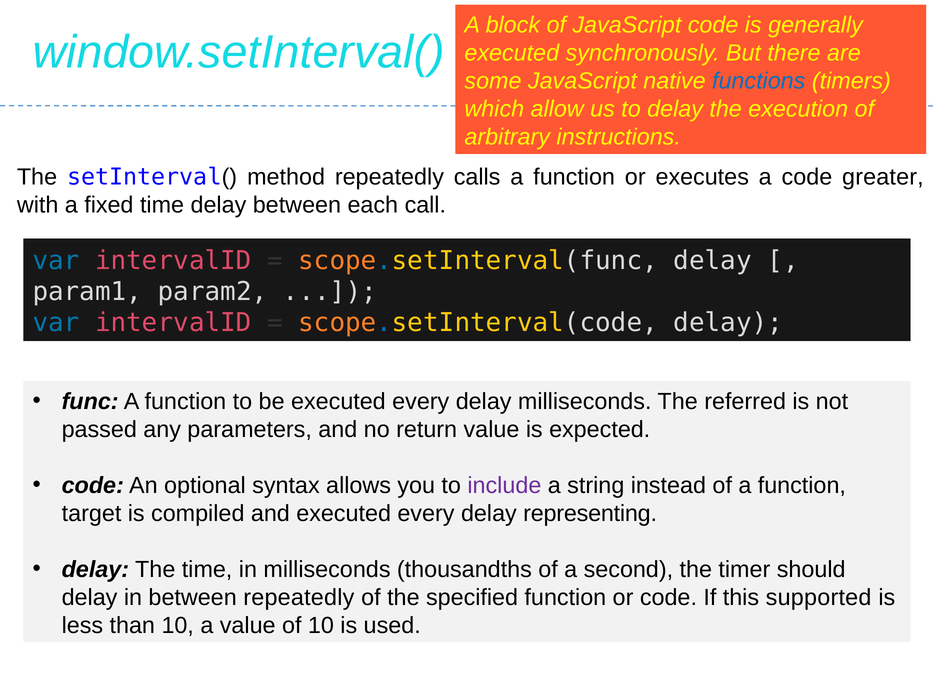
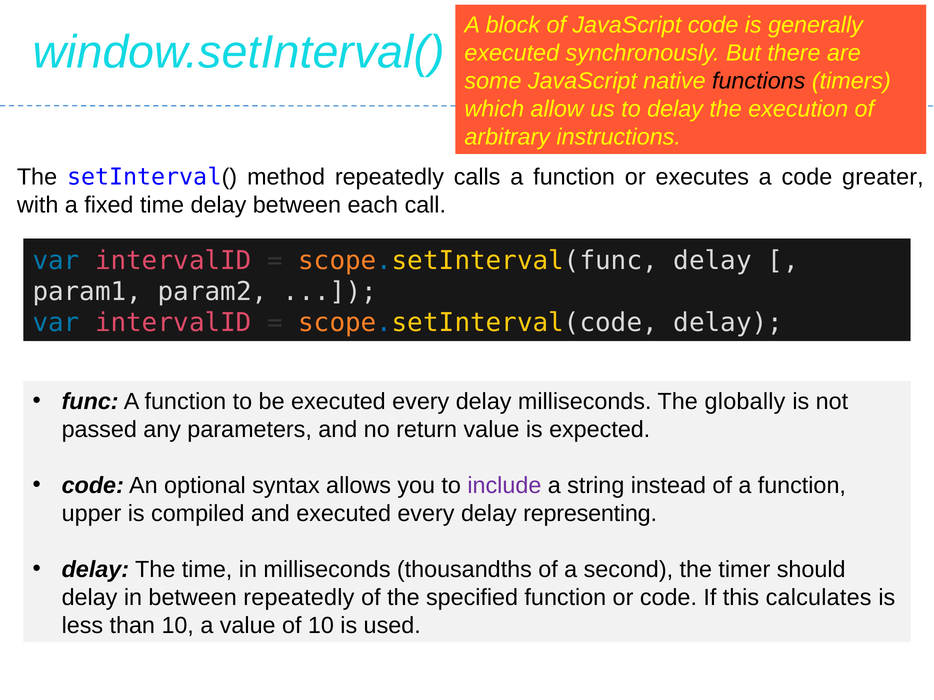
functions colour: blue -> black
referred: referred -> globally
target: target -> upper
supported: supported -> calculates
